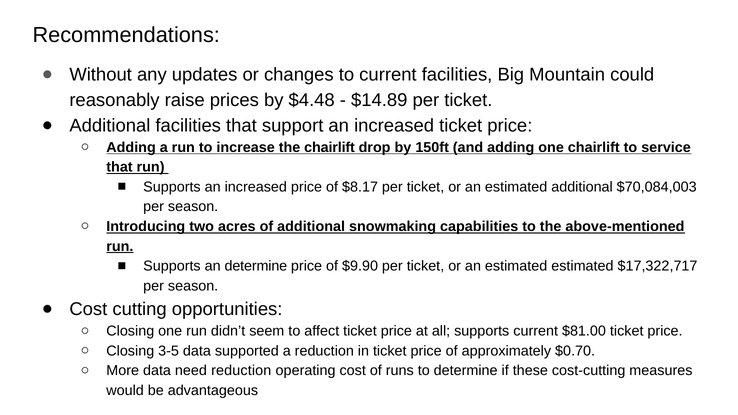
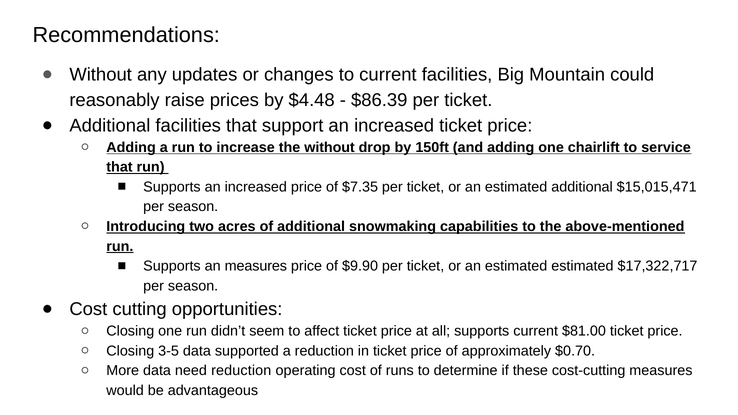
$14.89: $14.89 -> $86.39
the chairlift: chairlift -> without
$8.17: $8.17 -> $7.35
$70,084,003: $70,084,003 -> $15,015,471
an determine: determine -> measures
